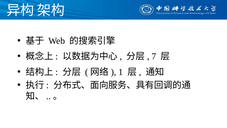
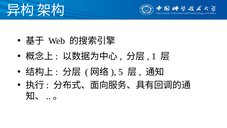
7: 7 -> 1
1: 1 -> 5
